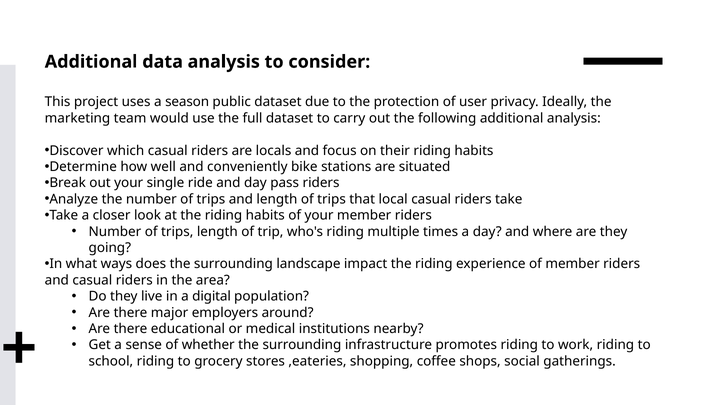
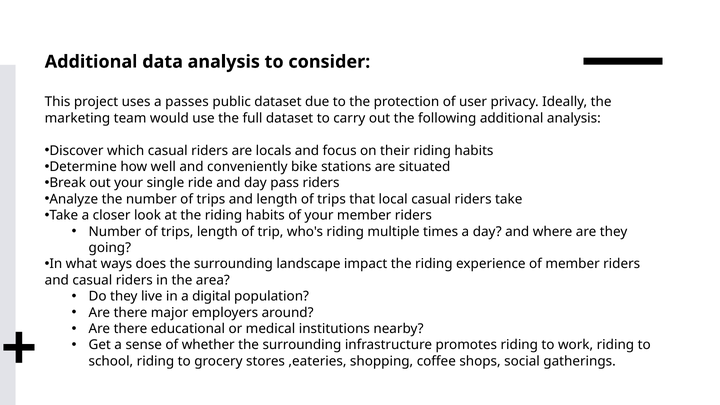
season: season -> passes
